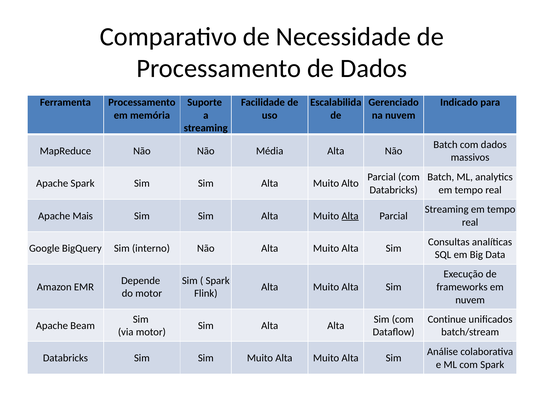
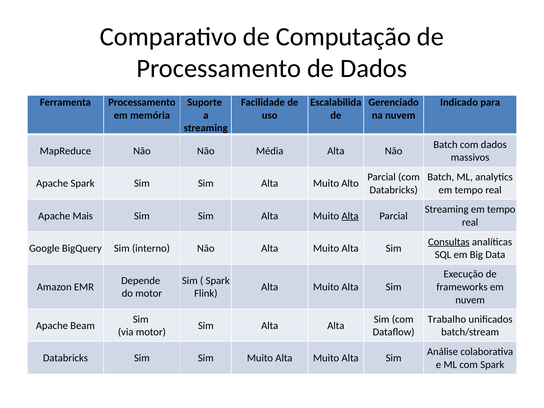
Necessidade: Necessidade -> Computação
Consultas underline: none -> present
Continue: Continue -> Trabalho
